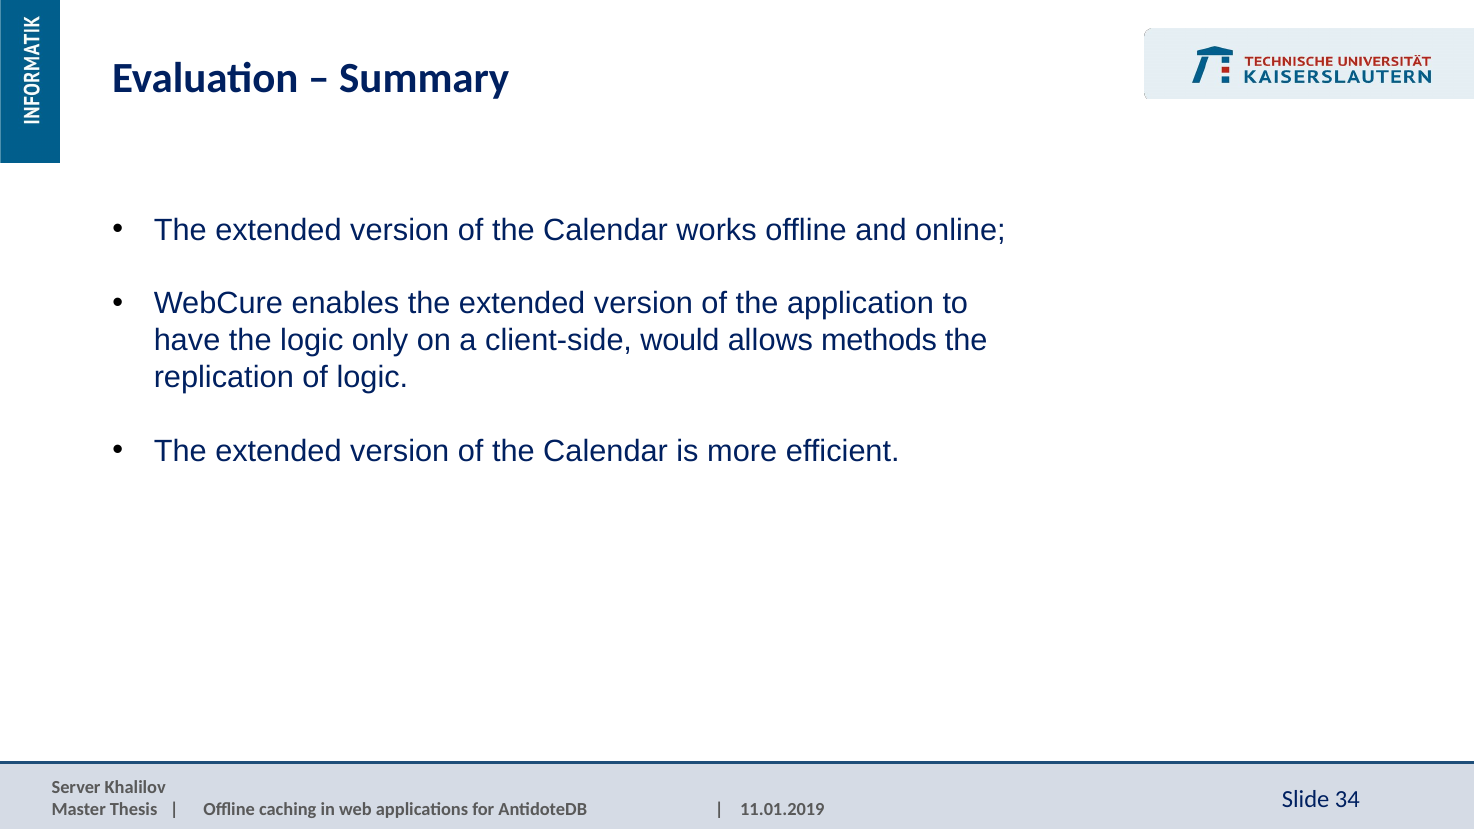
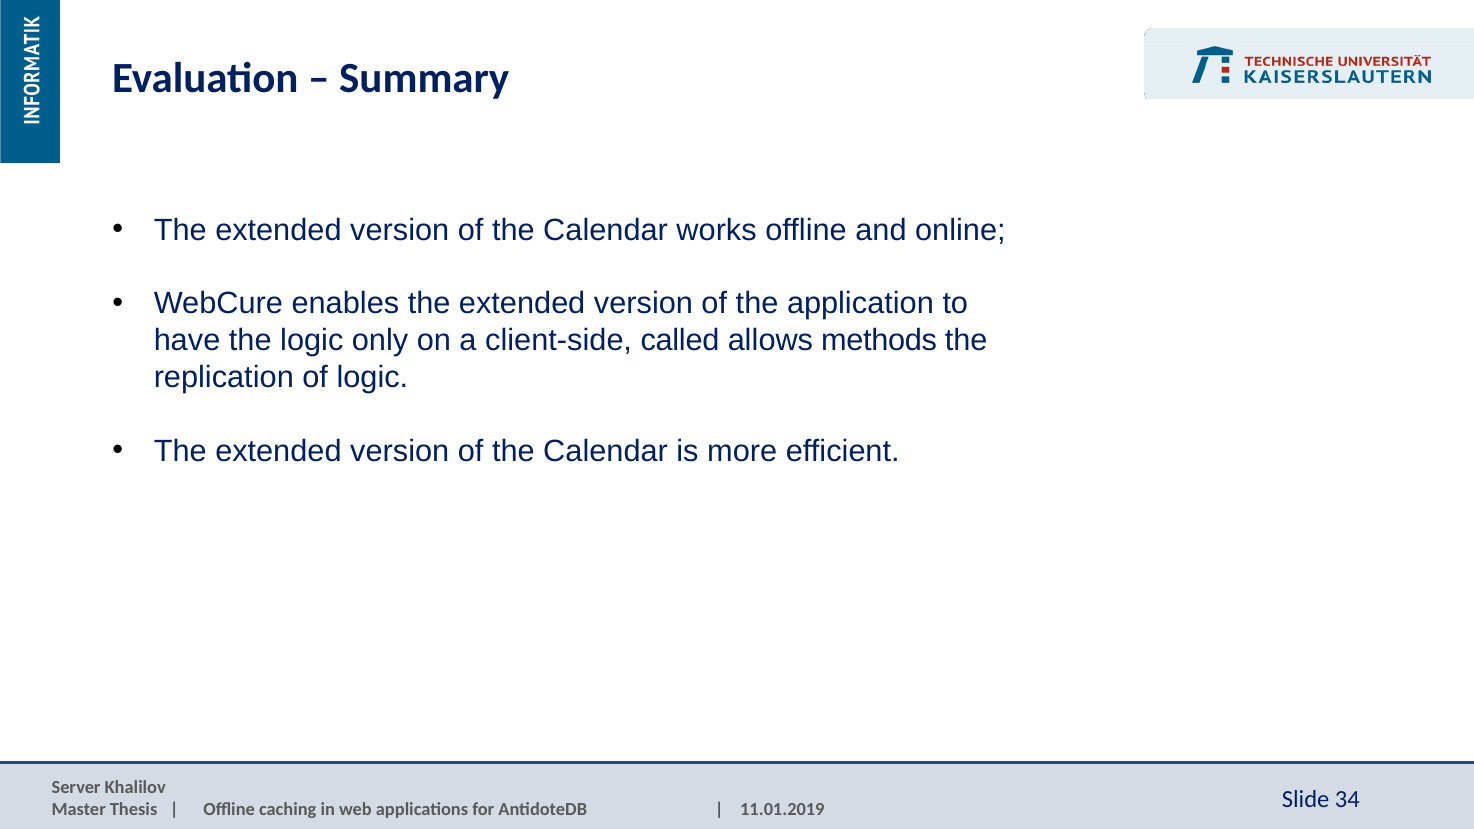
would: would -> called
